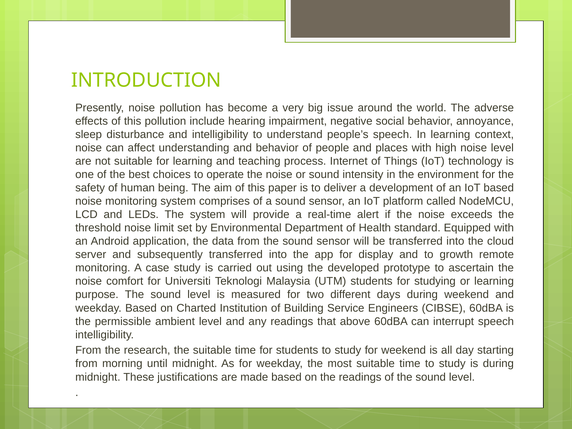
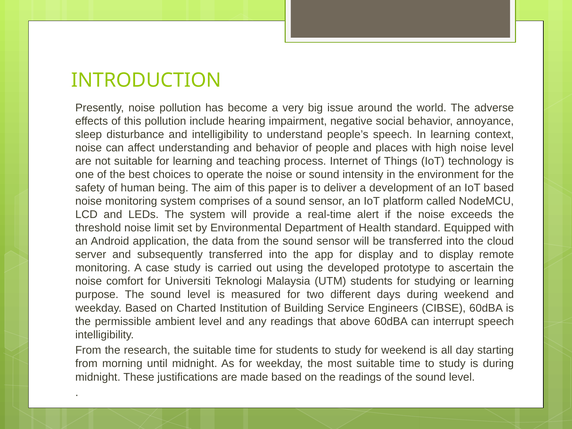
to growth: growth -> display
